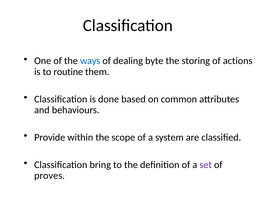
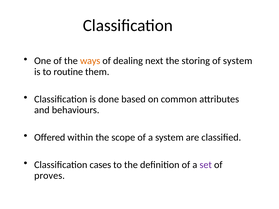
ways colour: blue -> orange
byte: byte -> next
of actions: actions -> system
Provide: Provide -> Offered
bring: bring -> cases
